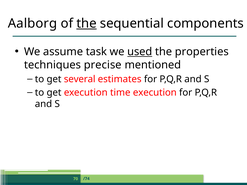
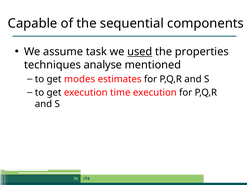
Aalborg: Aalborg -> Capable
the at (87, 24) underline: present -> none
precise: precise -> analyse
several: several -> modes
